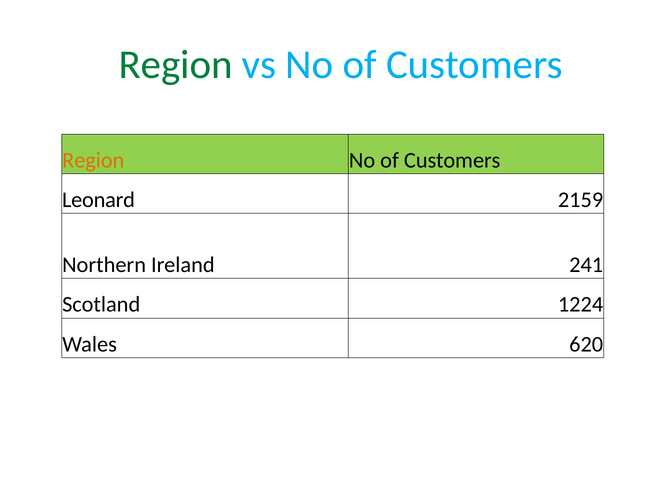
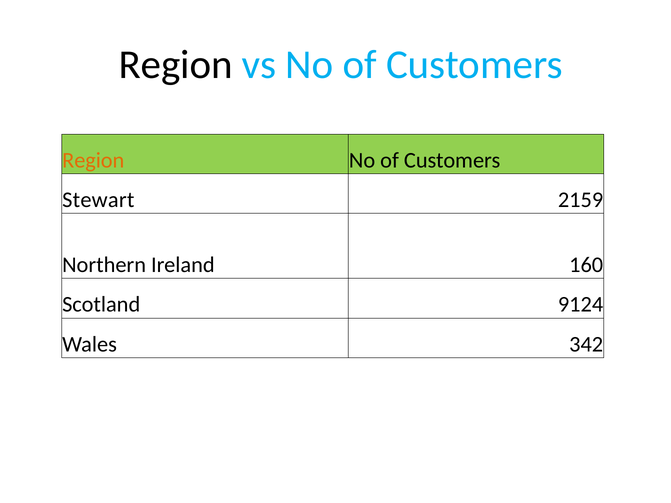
Region at (176, 65) colour: green -> black
Leonard: Leonard -> Stewart
241: 241 -> 160
1224: 1224 -> 9124
620: 620 -> 342
